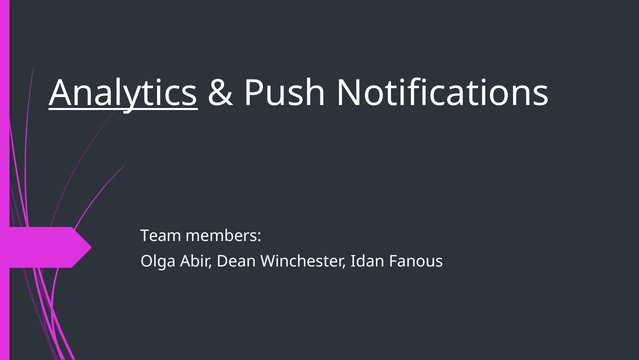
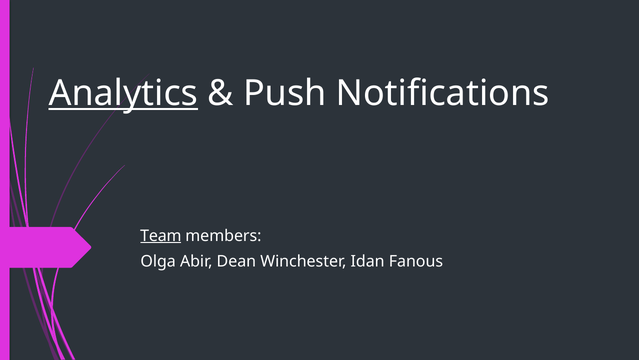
Team underline: none -> present
